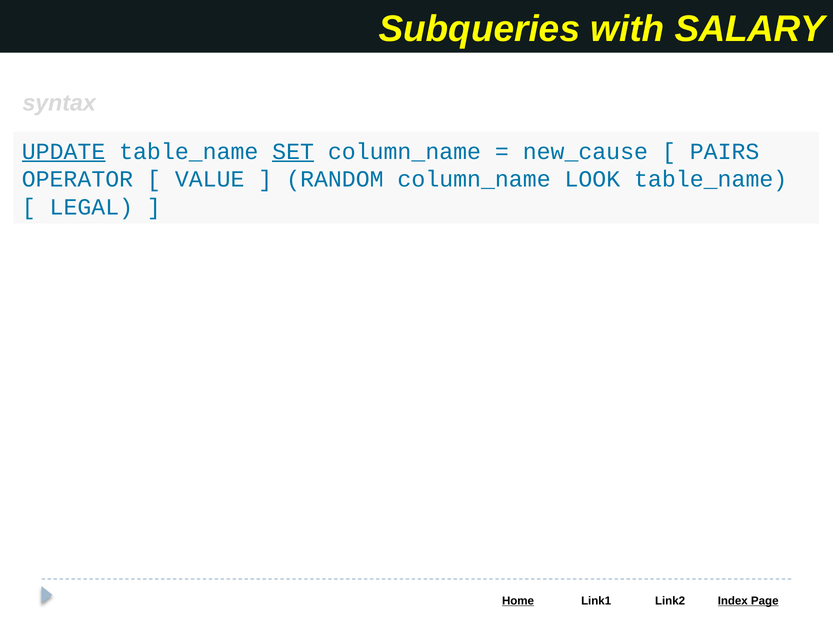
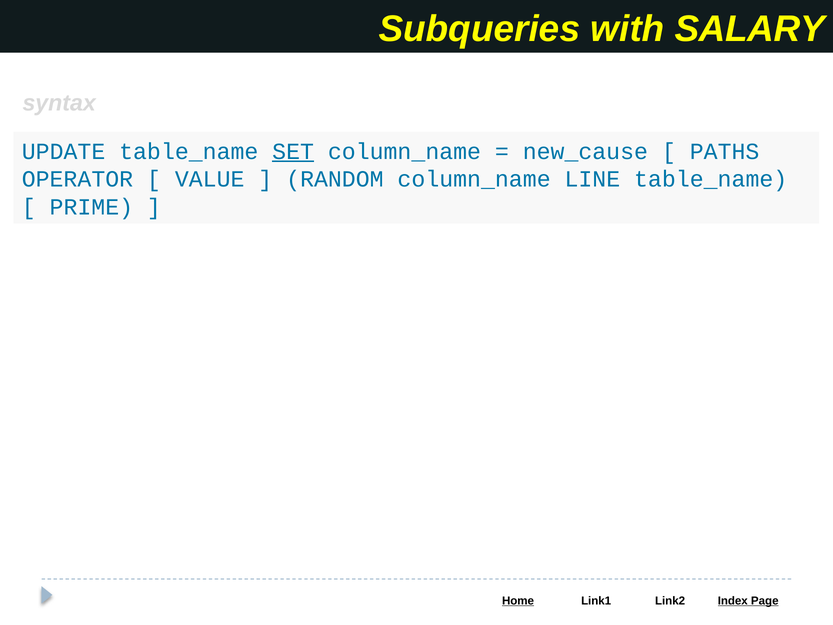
UPDATE underline: present -> none
PAIRS: PAIRS -> PATHS
LOOK: LOOK -> LINE
LEGAL: LEGAL -> PRIME
